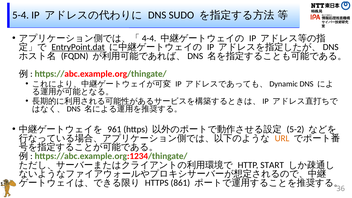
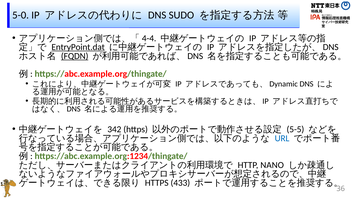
5-4: 5-4 -> 5-0
FQDN underline: none -> present
961: 961 -> 342
5-2: 5-2 -> 5-5
URL colour: orange -> blue
START: START -> NANO
861: 861 -> 433
